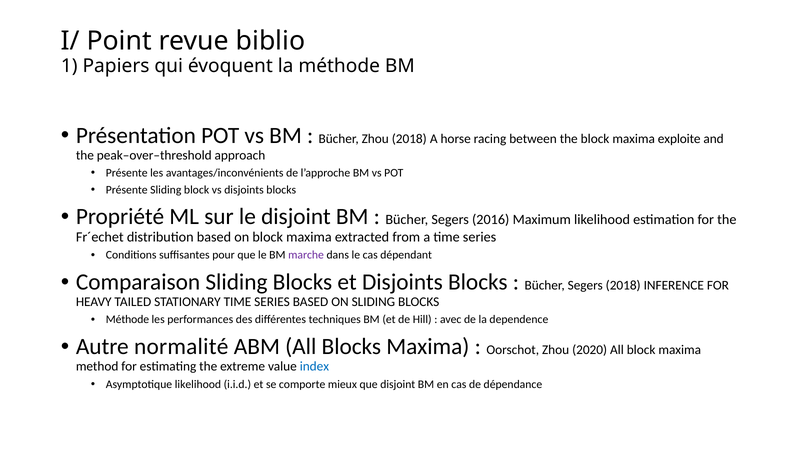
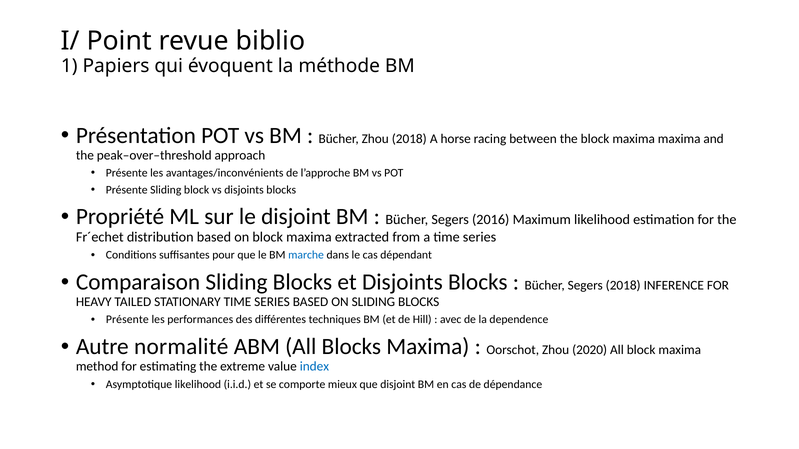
maxima exploite: exploite -> maxima
marche colour: purple -> blue
Méthode at (127, 320): Méthode -> Présente
